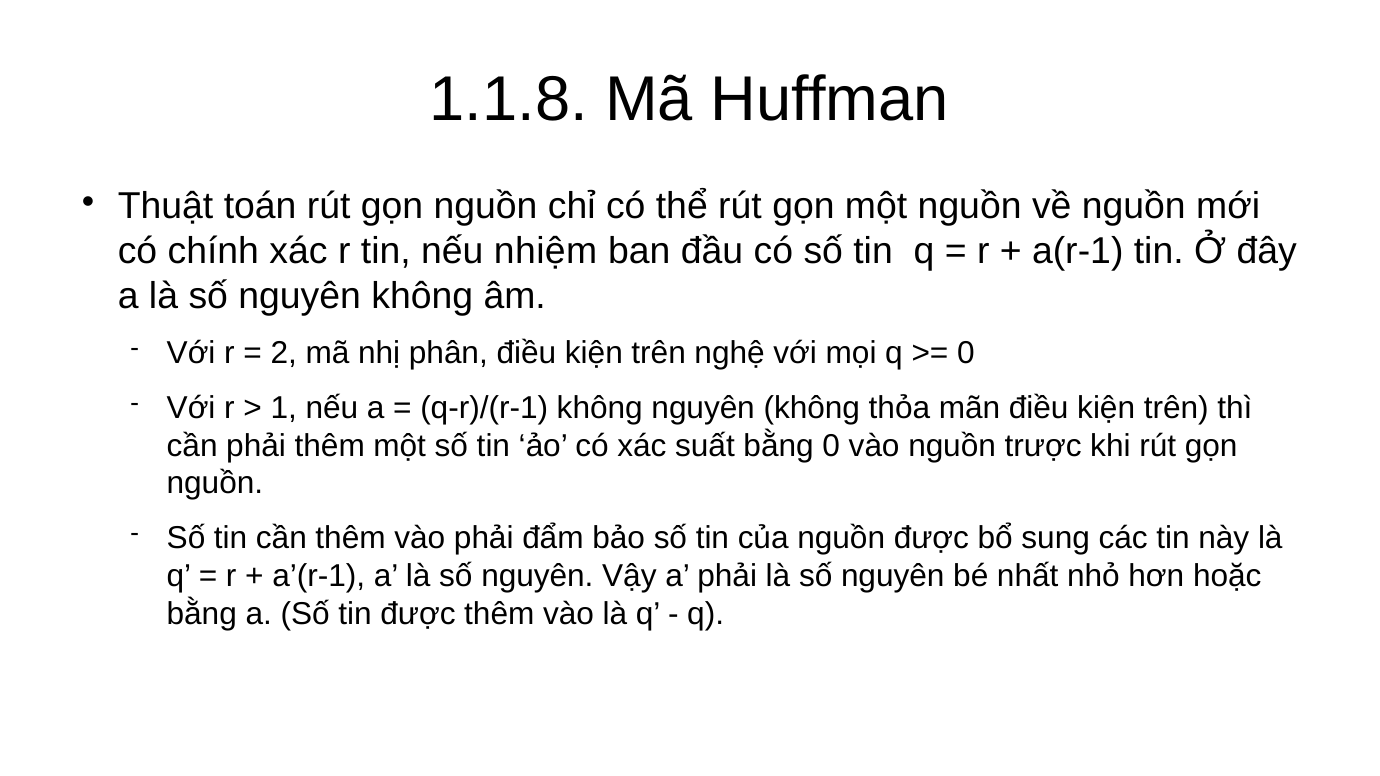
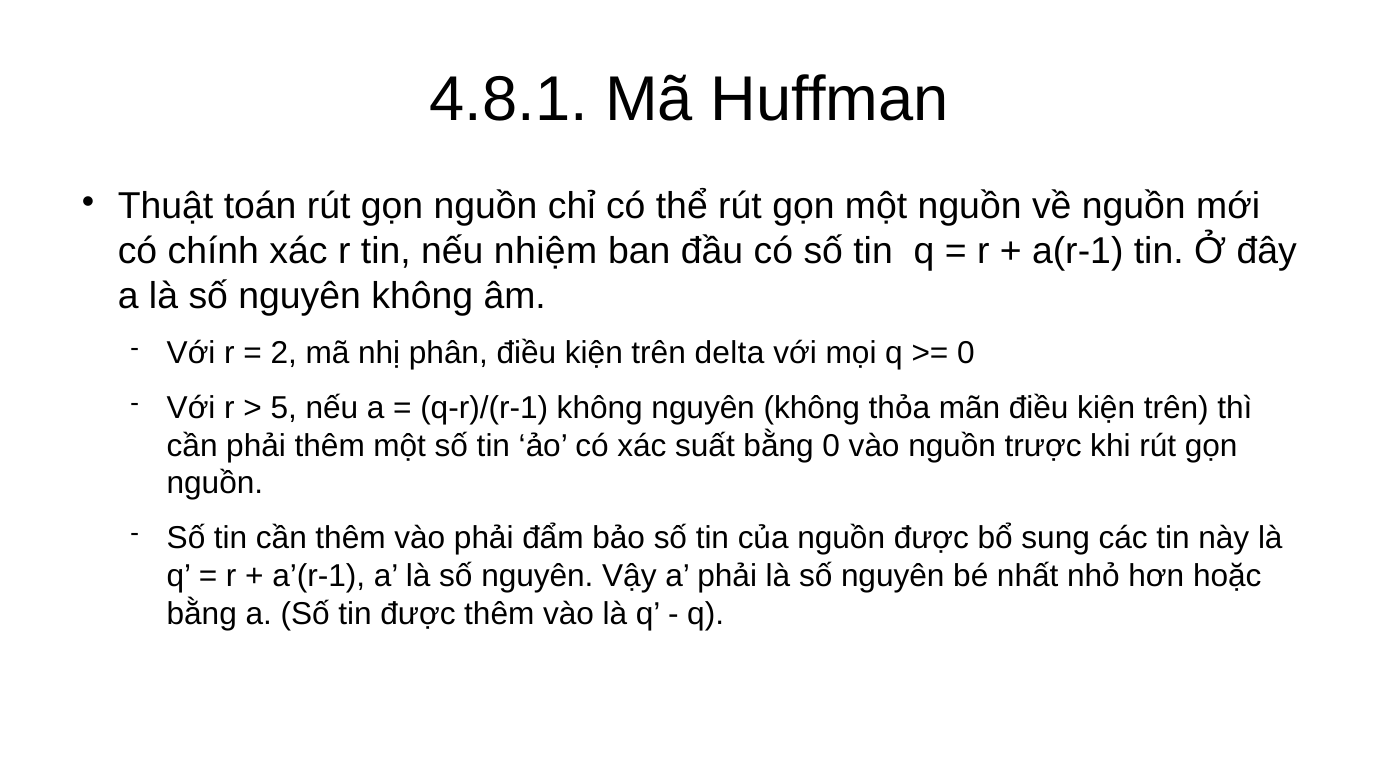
1.1.8: 1.1.8 -> 4.8.1
nghệ: nghệ -> delta
1: 1 -> 5
